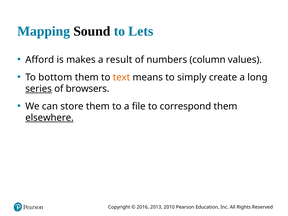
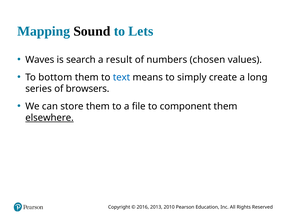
Afford: Afford -> Waves
makes: makes -> search
column: column -> chosen
text colour: orange -> blue
series underline: present -> none
correspond: correspond -> component
